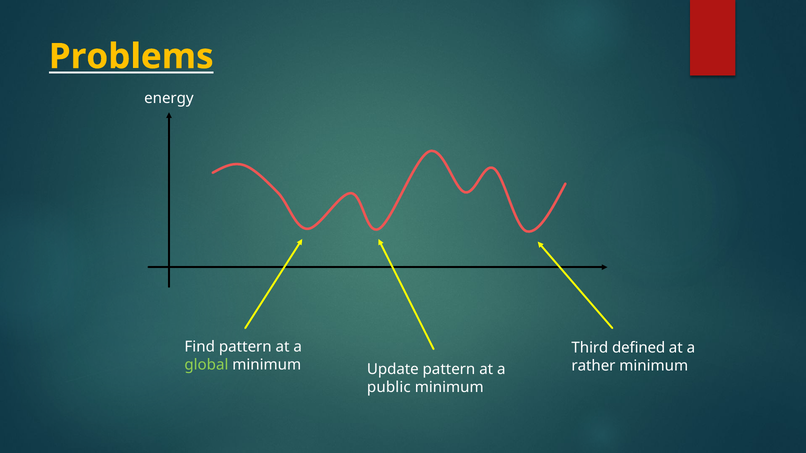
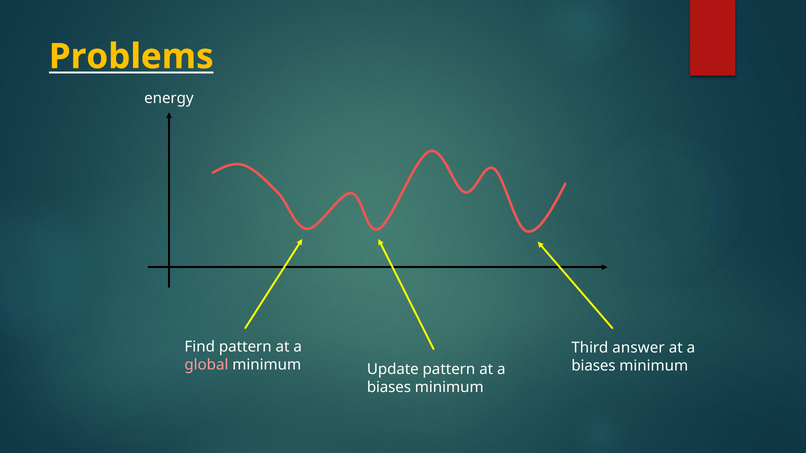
defined: defined -> answer
global colour: light green -> pink
rather at (593, 366): rather -> biases
public at (389, 387): public -> biases
